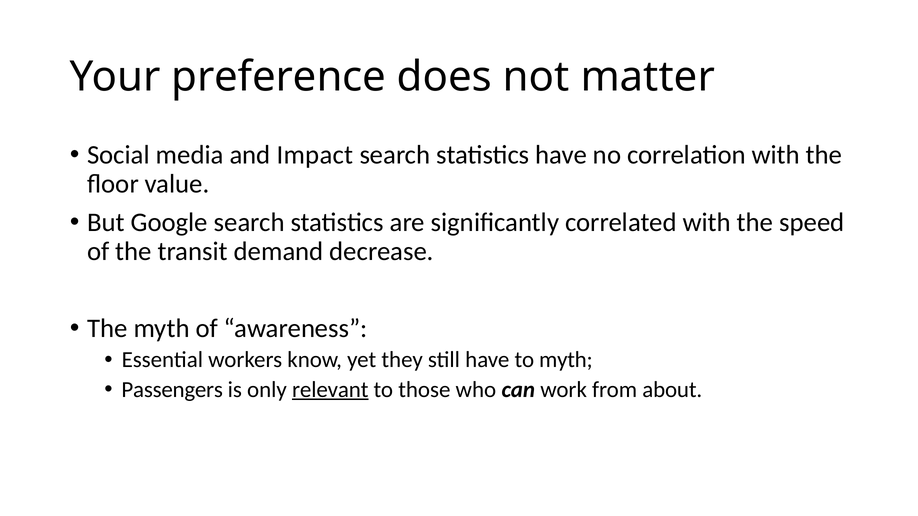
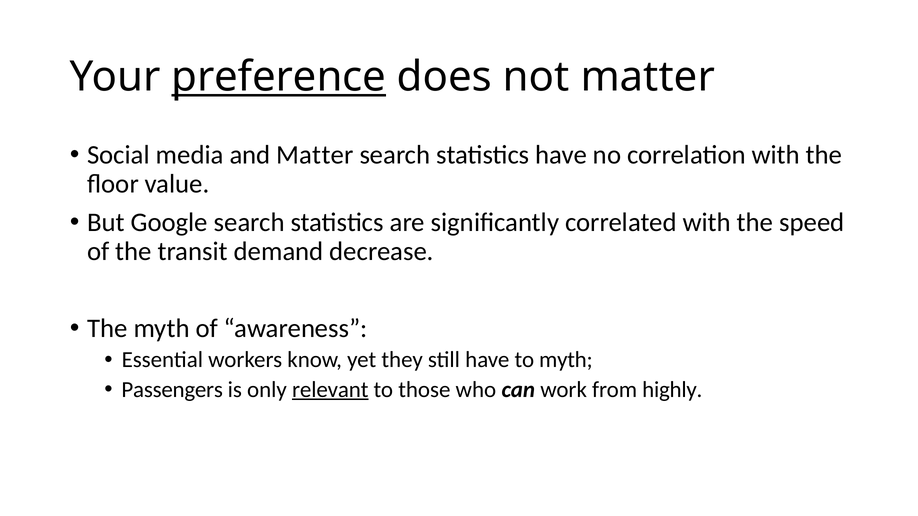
preference underline: none -> present
and Impact: Impact -> Matter
about: about -> highly
